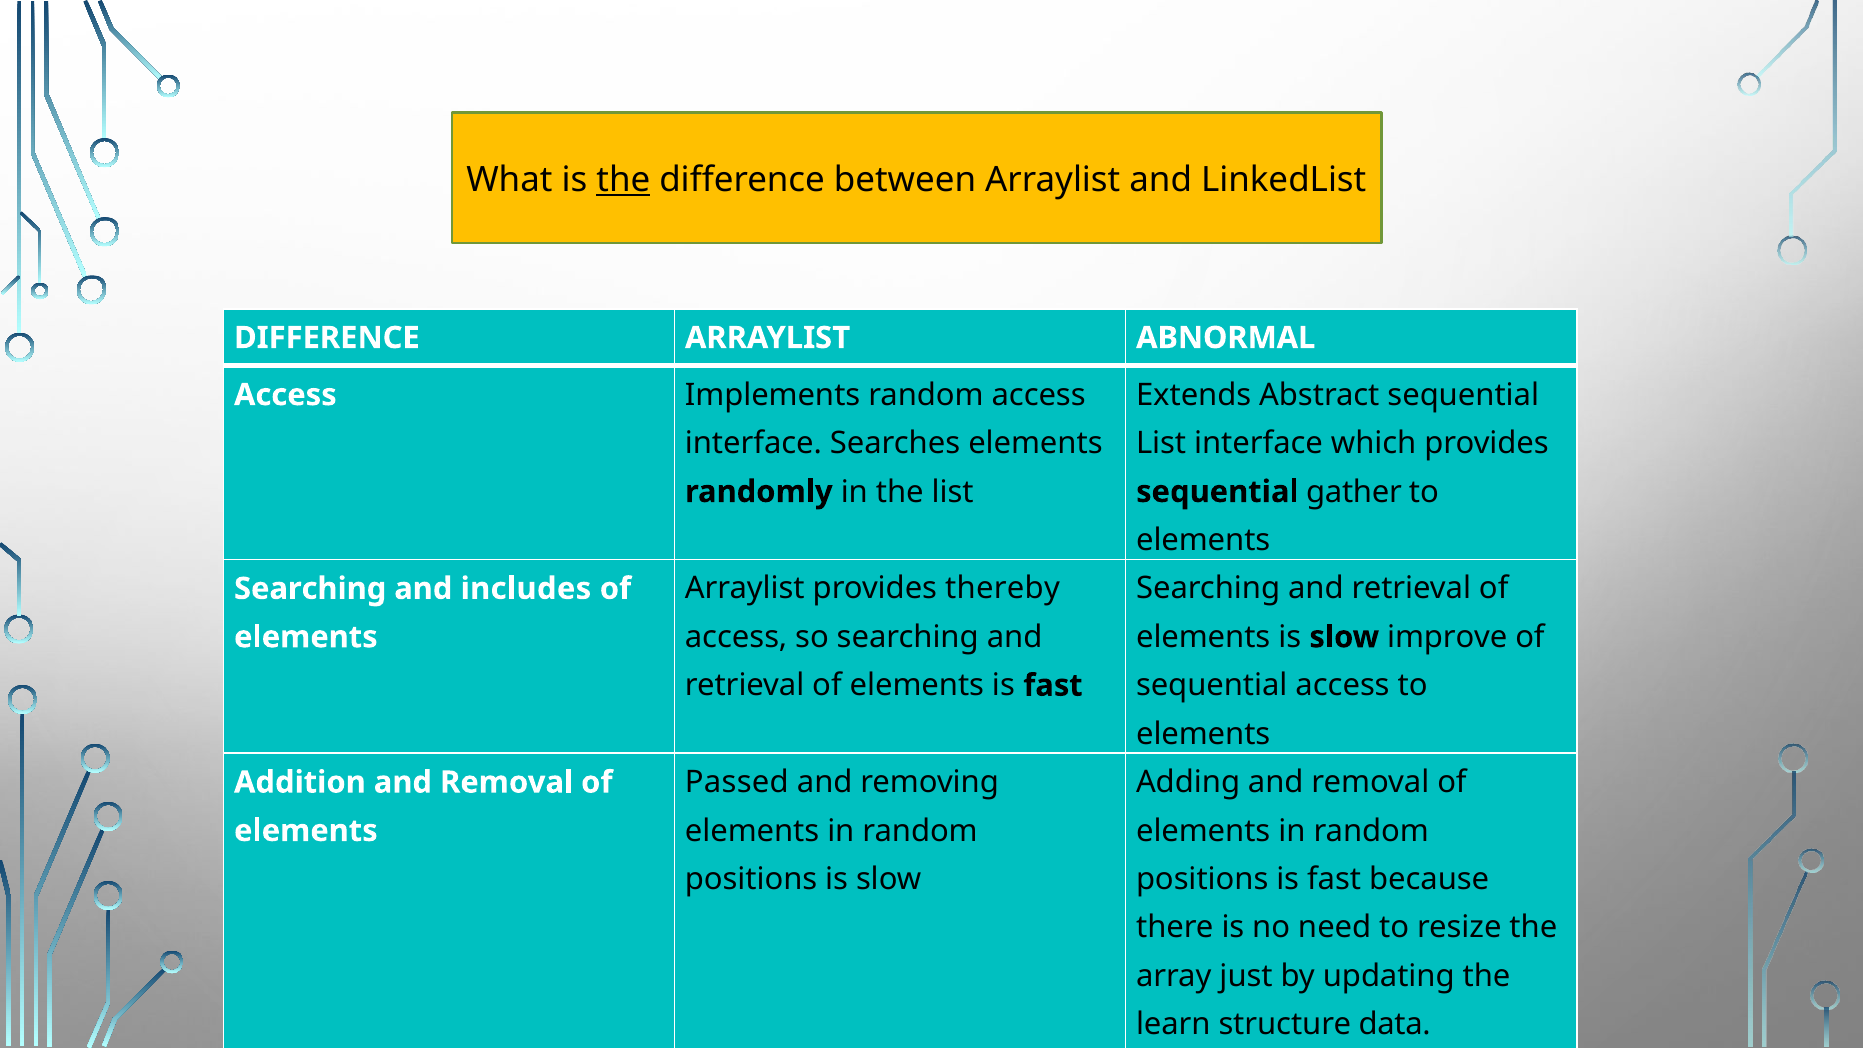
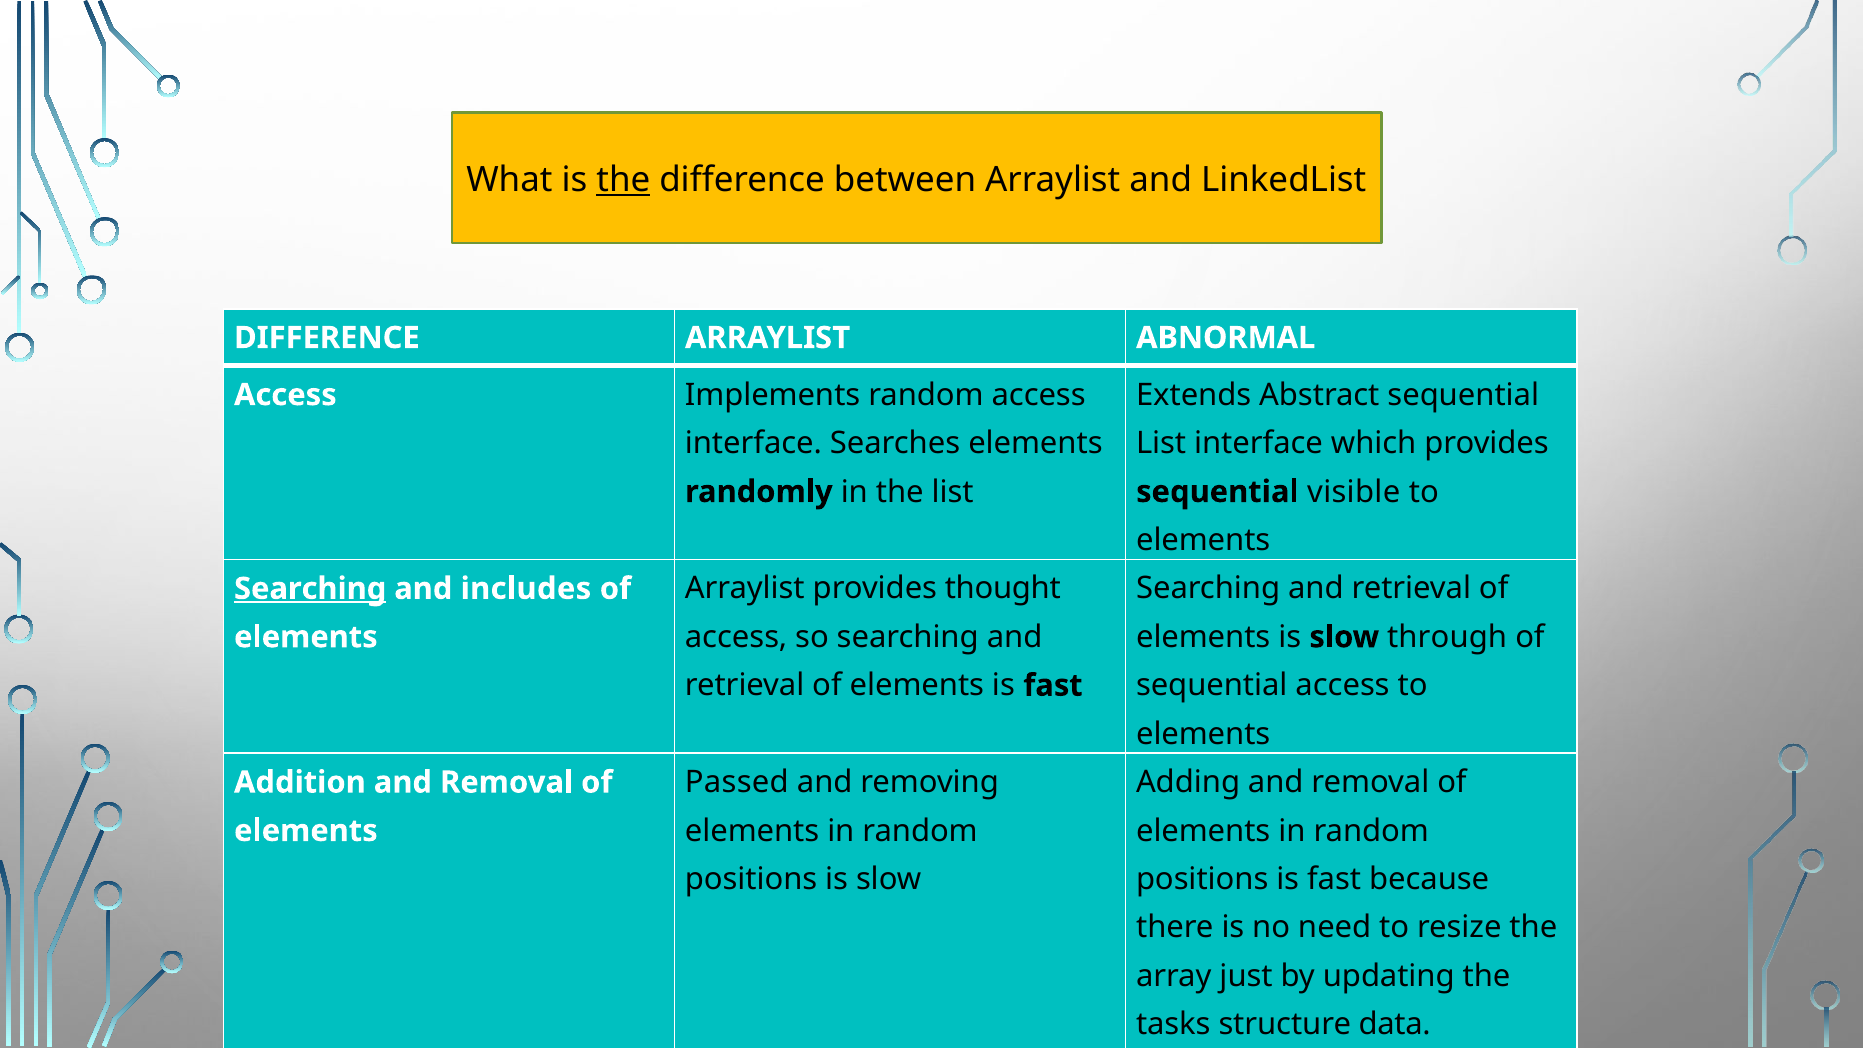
gather: gather -> visible
thereby: thereby -> thought
Searching at (310, 589) underline: none -> present
improve: improve -> through
learn: learn -> tasks
